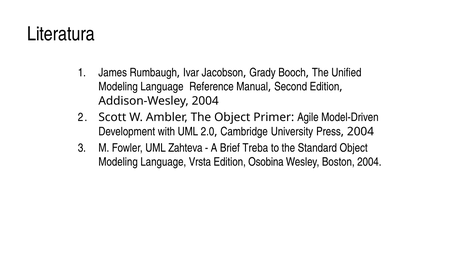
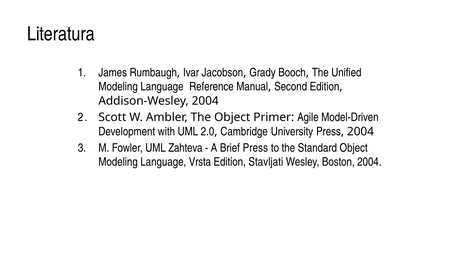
Brief Treba: Treba -> Press
Osobina: Osobina -> Stavljati
